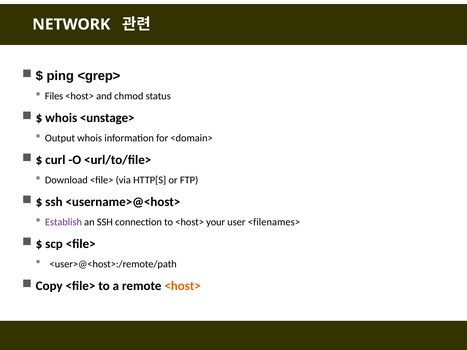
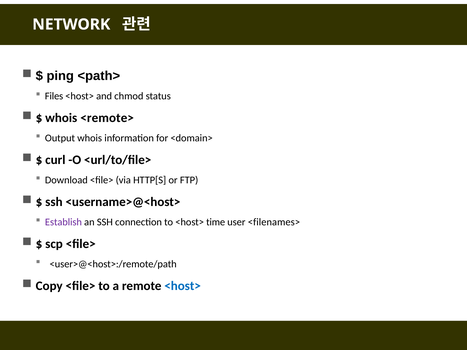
<grep>: <grep> -> <path>
<unstage>: <unstage> -> <remote>
your: your -> time
<host> at (183, 286) colour: orange -> blue
